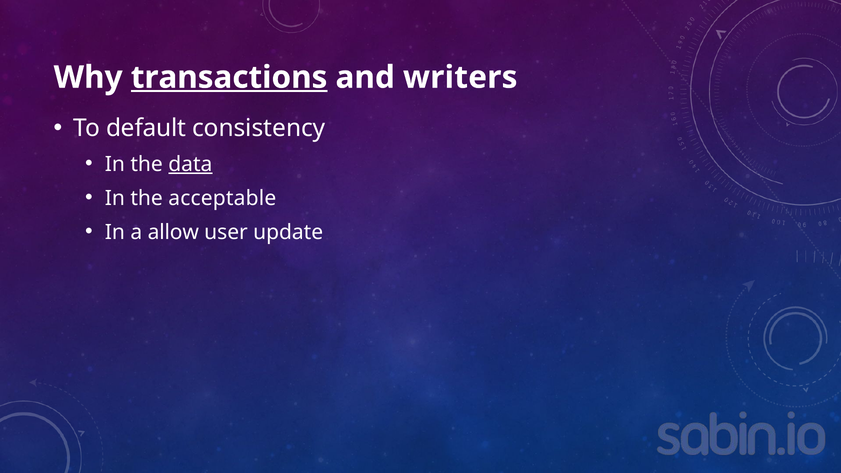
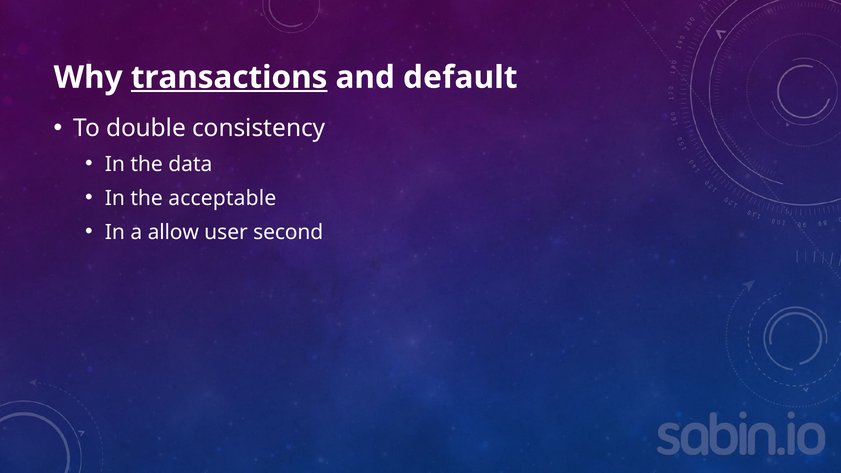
writers: writers -> default
default: default -> double
data underline: present -> none
update: update -> second
